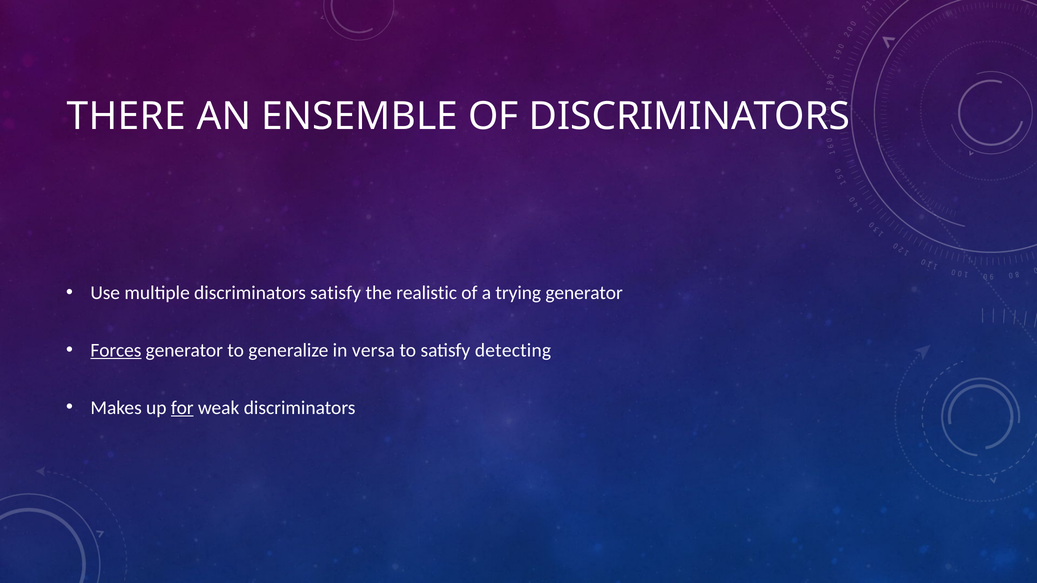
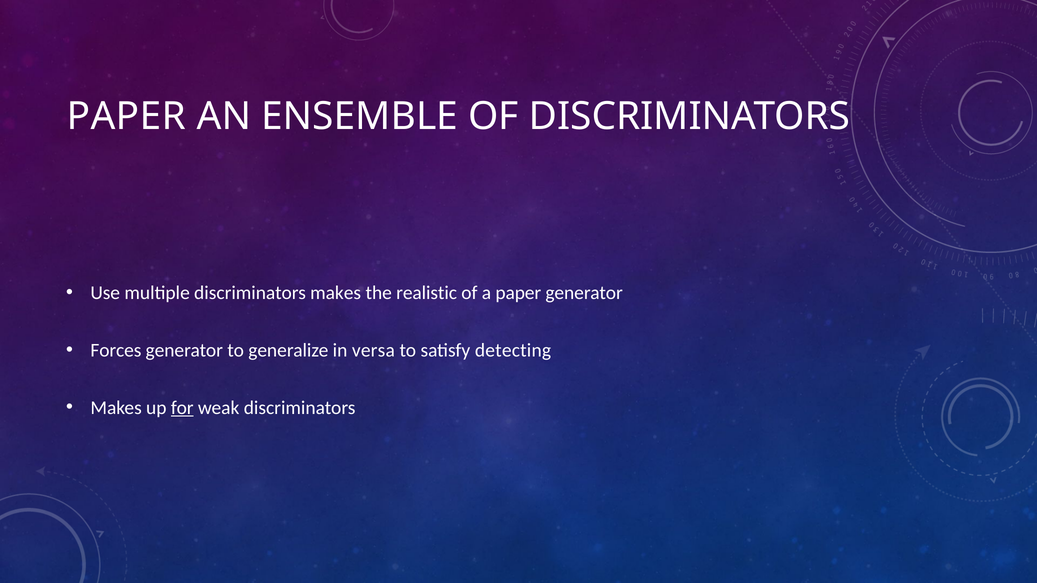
THERE at (126, 116): THERE -> PAPER
discriminators satisfy: satisfy -> makes
a trying: trying -> paper
Forces underline: present -> none
